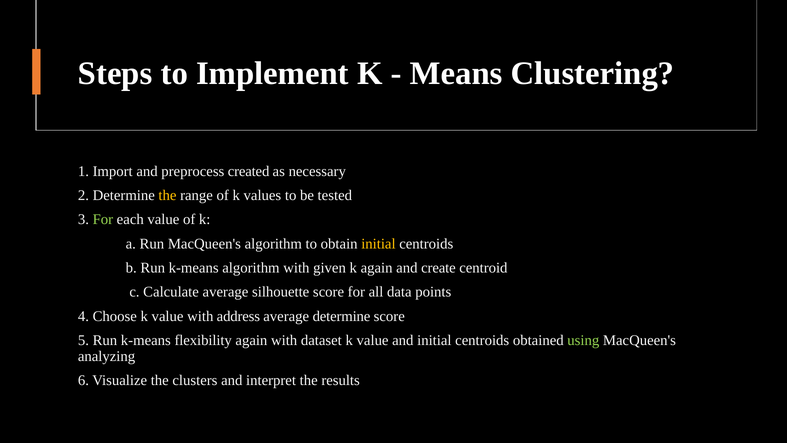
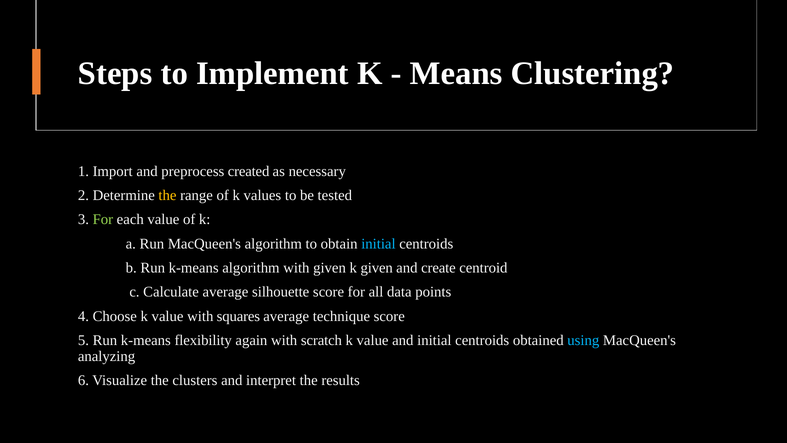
initial at (378, 243) colour: yellow -> light blue
k again: again -> given
address: address -> squares
average determine: determine -> technique
dataset: dataset -> scratch
using colour: light green -> light blue
